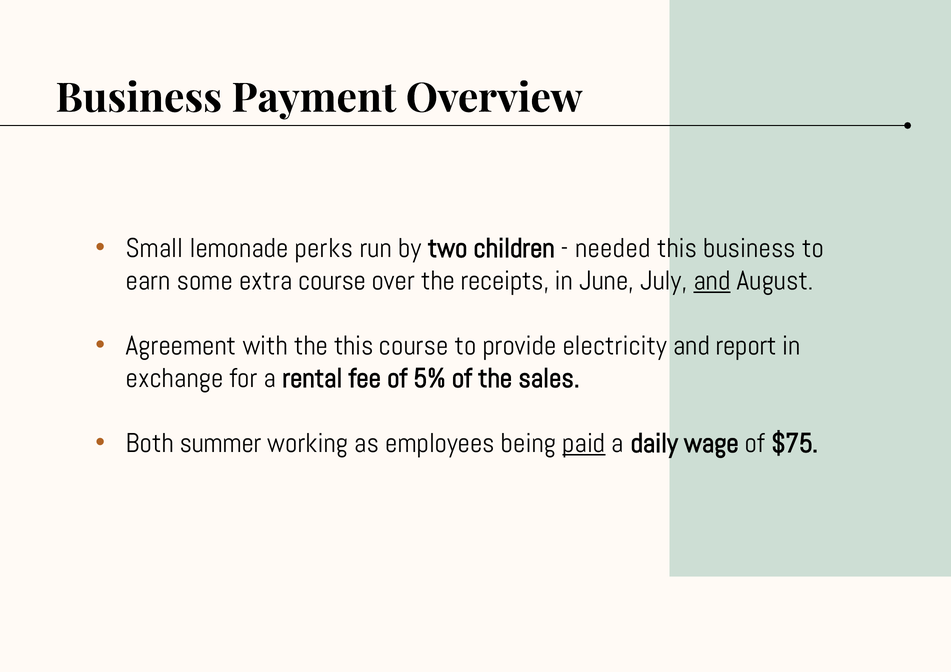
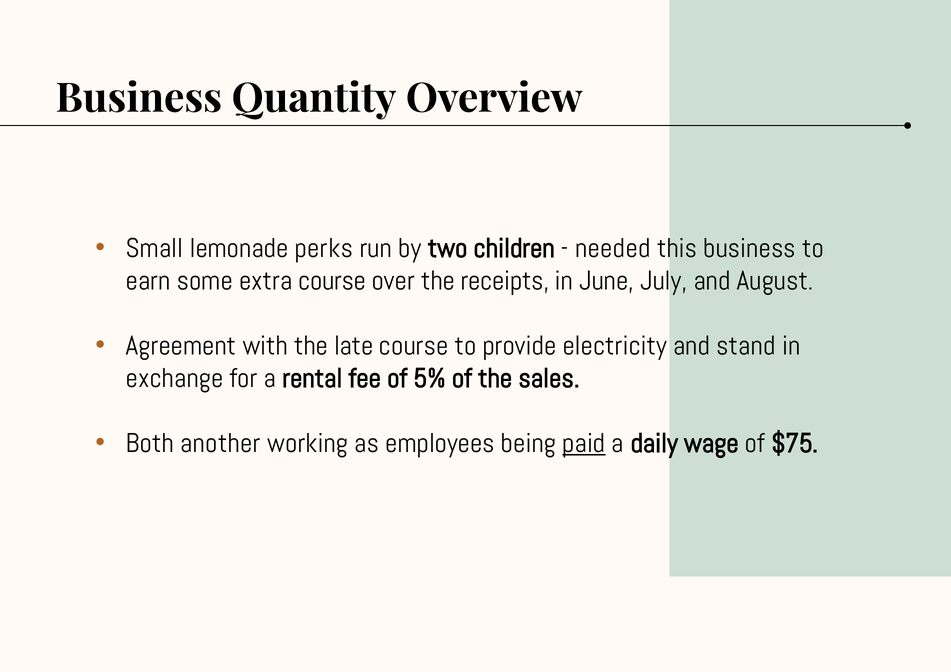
Payment: Payment -> Quantity
and at (712, 281) underline: present -> none
the this: this -> late
report: report -> stand
summer: summer -> another
